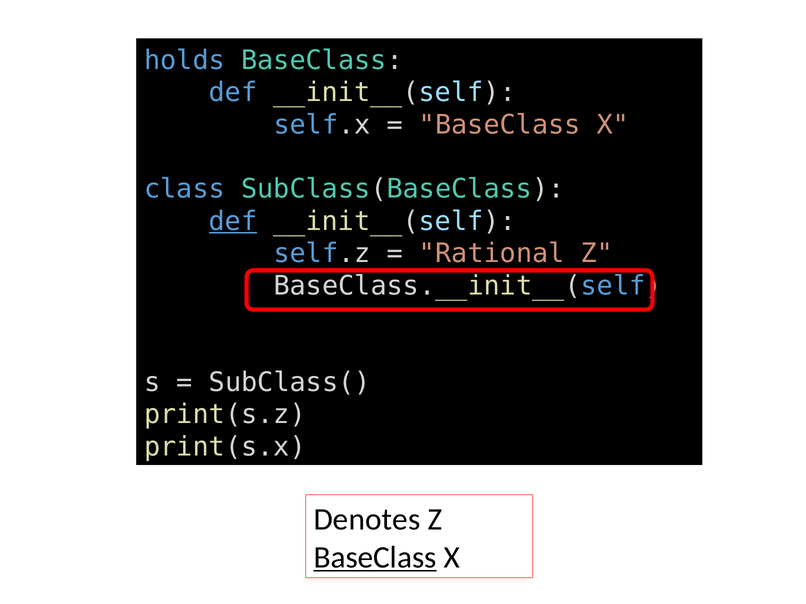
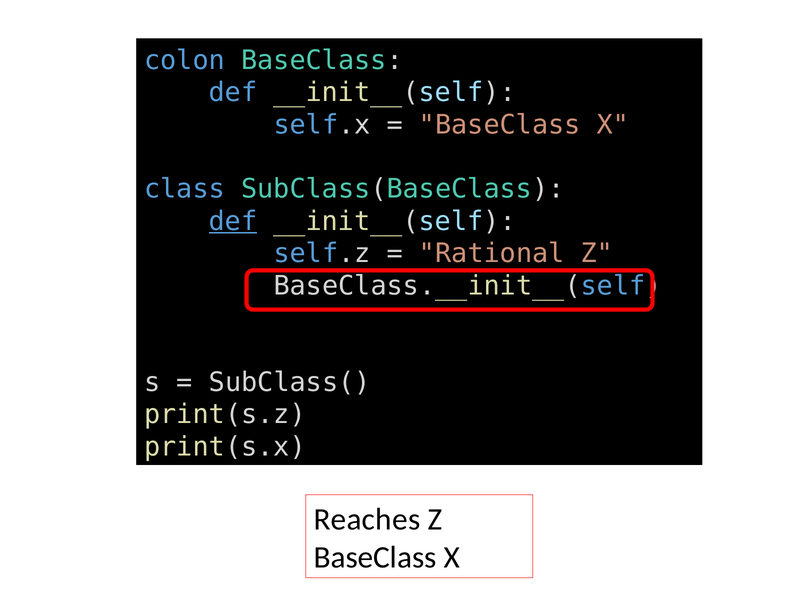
holds: holds -> colon
Denotes: Denotes -> Reaches
BaseClass at (375, 558) underline: present -> none
